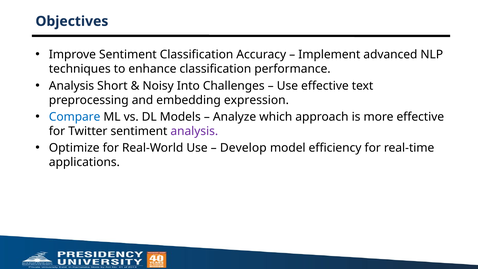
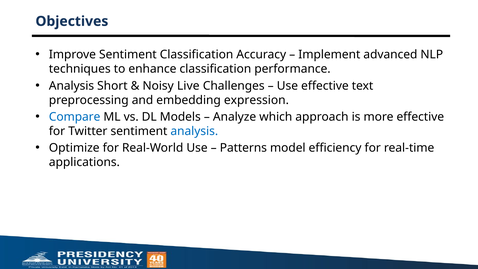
Into: Into -> Live
analysis at (194, 131) colour: purple -> blue
Develop: Develop -> Patterns
